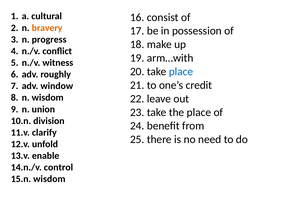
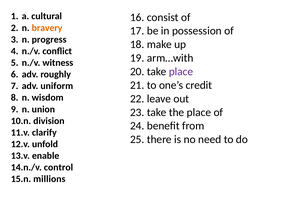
place at (181, 72) colour: blue -> purple
window: window -> uniform
wisdom at (49, 179): wisdom -> millions
